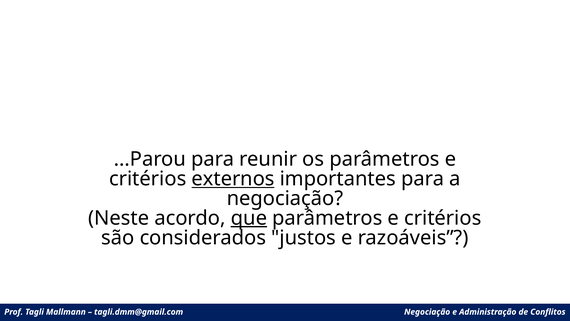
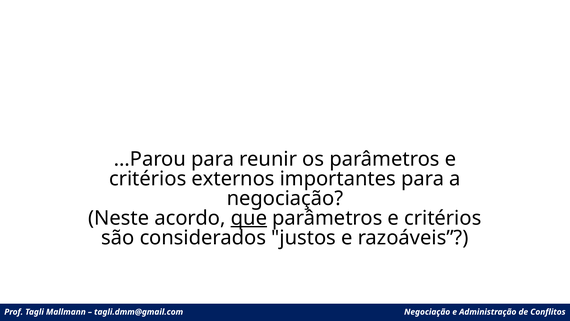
externos underline: present -> none
